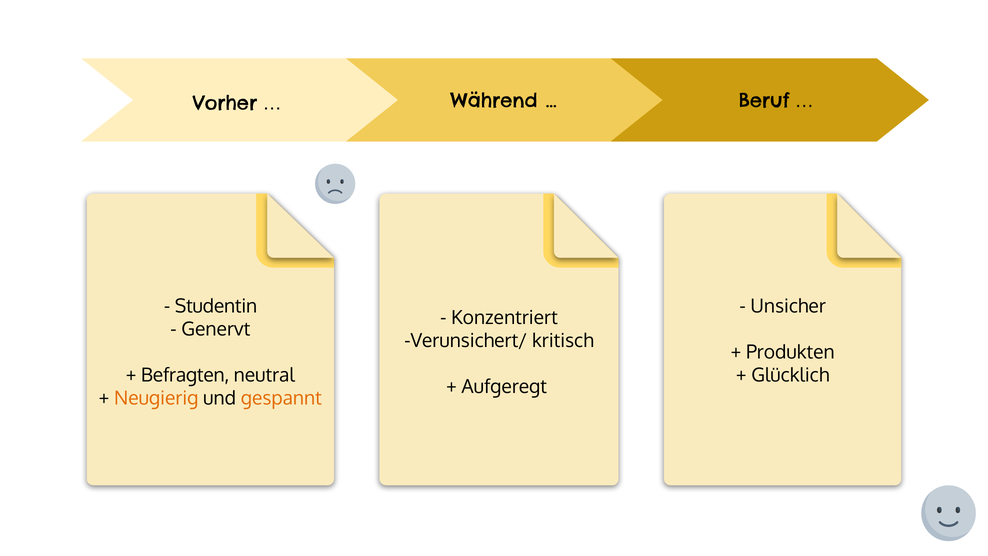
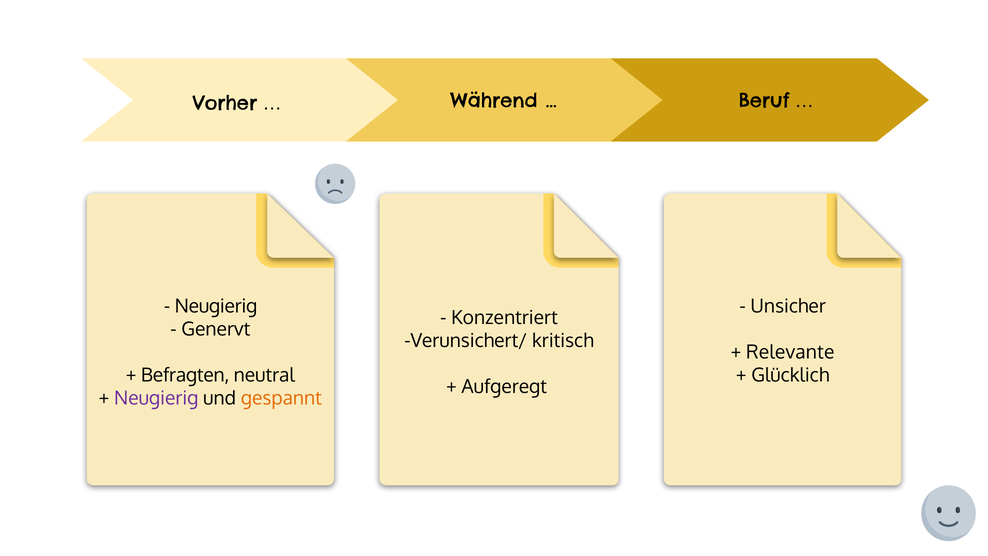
Studentin at (216, 306): Studentin -> Neugierig
Produkten: Produkten -> Relevante
Neugierig at (156, 398) colour: orange -> purple
